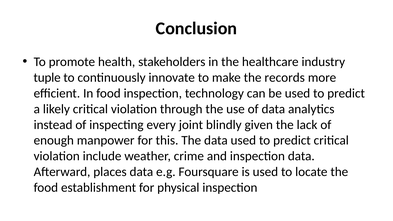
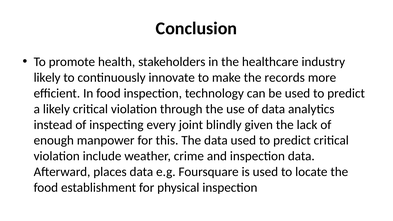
tuple at (47, 78): tuple -> likely
